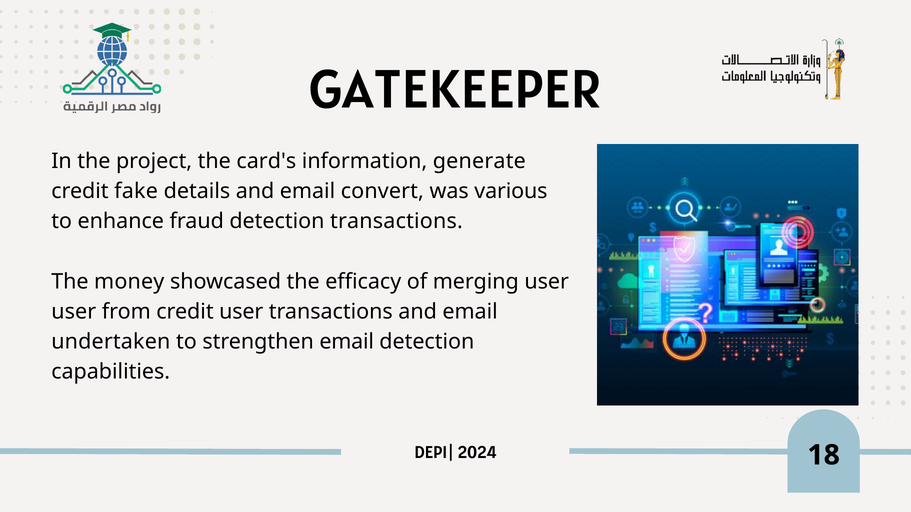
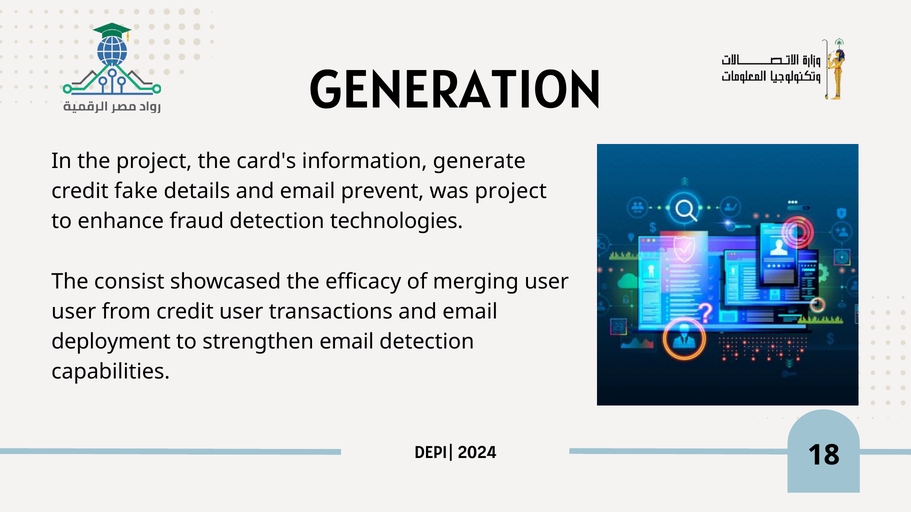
GATEKEEPER: GATEKEEPER -> GENERATION
convert: convert -> prevent
was various: various -> project
detection transactions: transactions -> technologies
money: money -> consist
undertaken: undertaken -> deployment
